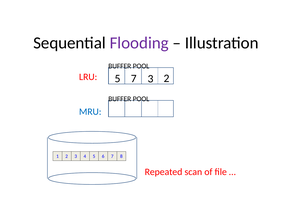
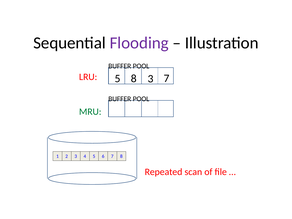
5 7: 7 -> 8
3 2: 2 -> 7
MRU colour: blue -> green
